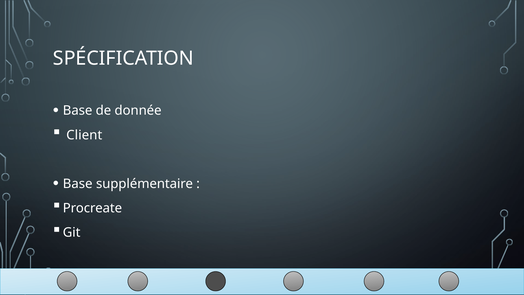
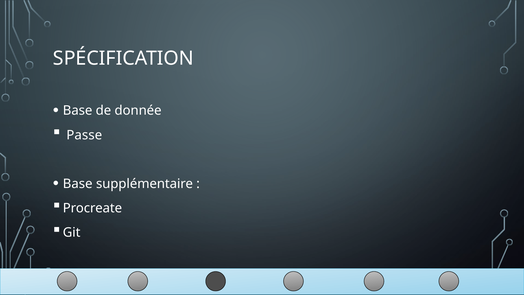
Client: Client -> Passe
